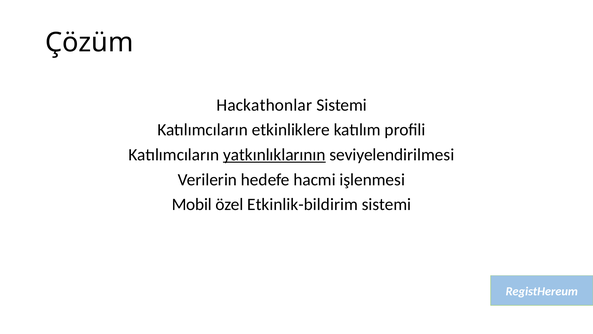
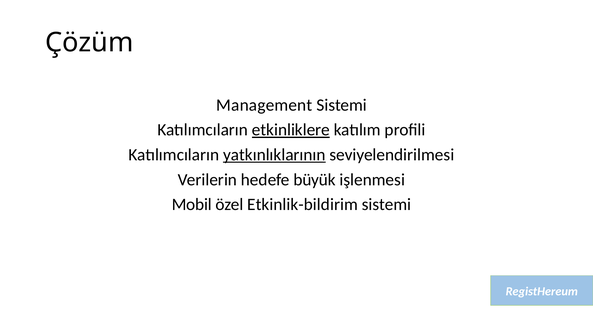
Hackathonlar: Hackathonlar -> Management
etkinliklere underline: none -> present
hacmi: hacmi -> büyük
